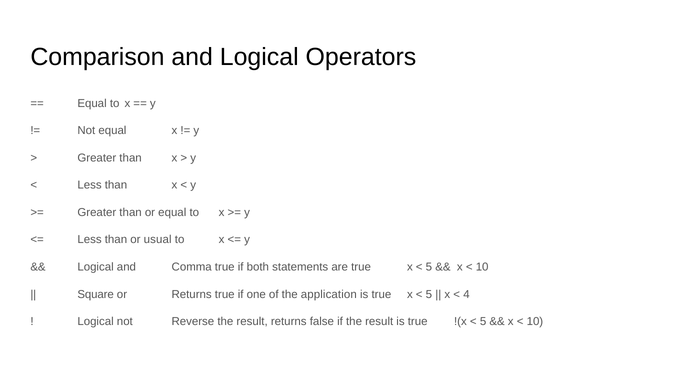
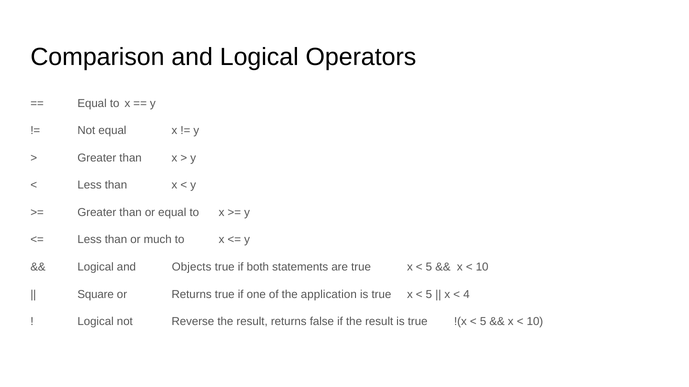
usual: usual -> much
Comma: Comma -> Objects
